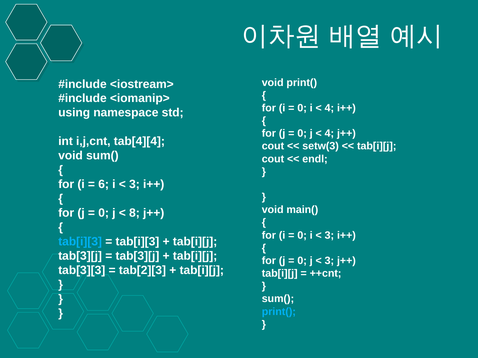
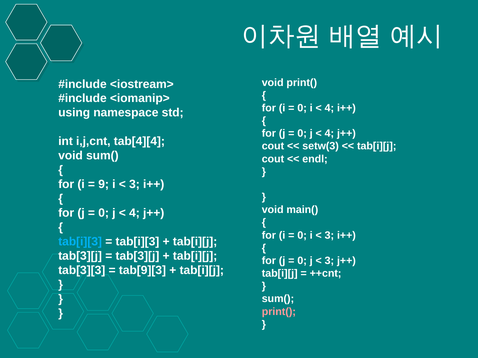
6: 6 -> 9
8 at (134, 213): 8 -> 4
tab[2][3: tab[2][3 -> tab[9][3
print( at (279, 312) colour: light blue -> pink
